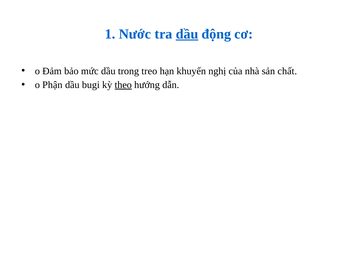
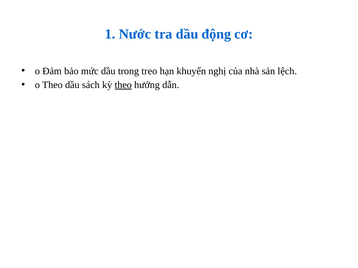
dầu at (187, 34) underline: present -> none
chất: chất -> lệch
o Phận: Phận -> Theo
bugi: bugi -> sách
